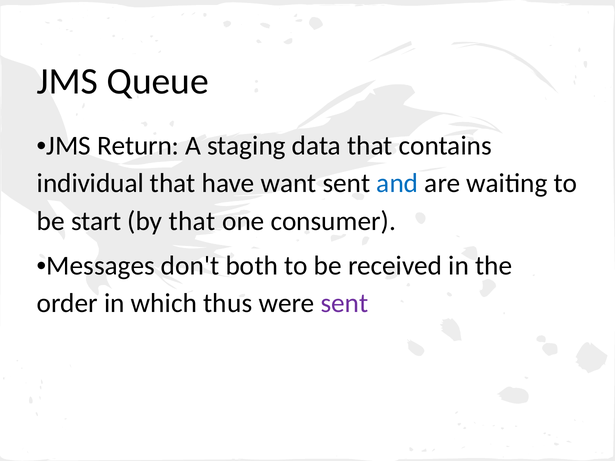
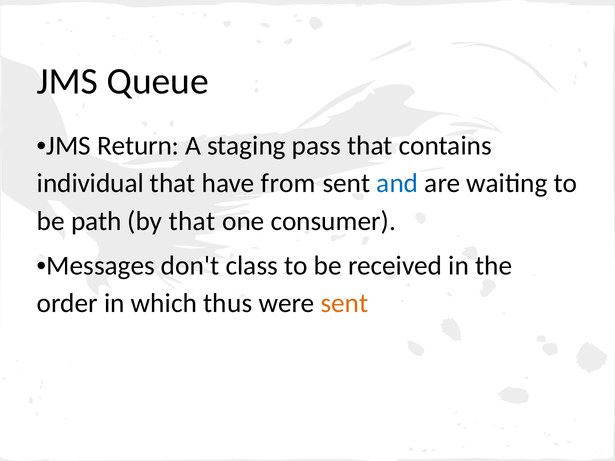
data: data -> pass
want: want -> from
start: start -> path
both: both -> class
sent at (344, 303) colour: purple -> orange
